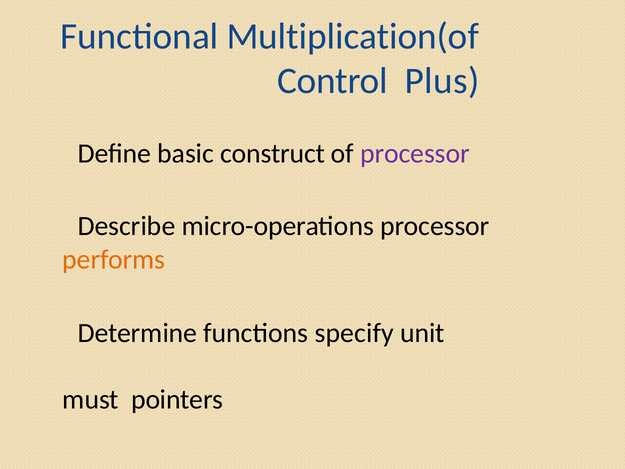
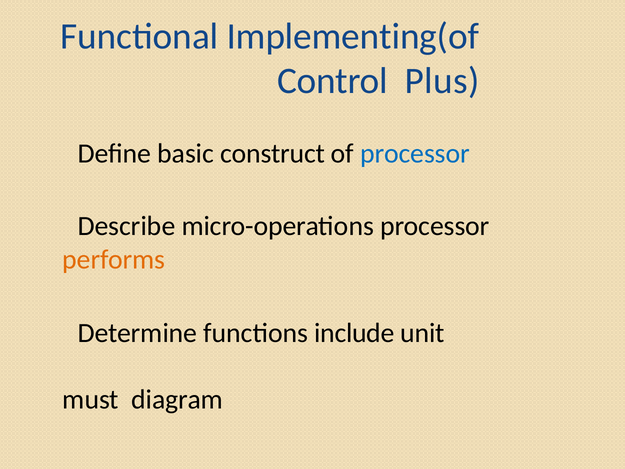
Multiplication(of: Multiplication(of -> Implementing(of
processor at (415, 153) colour: purple -> blue
specify: specify -> include
pointers: pointers -> diagram
